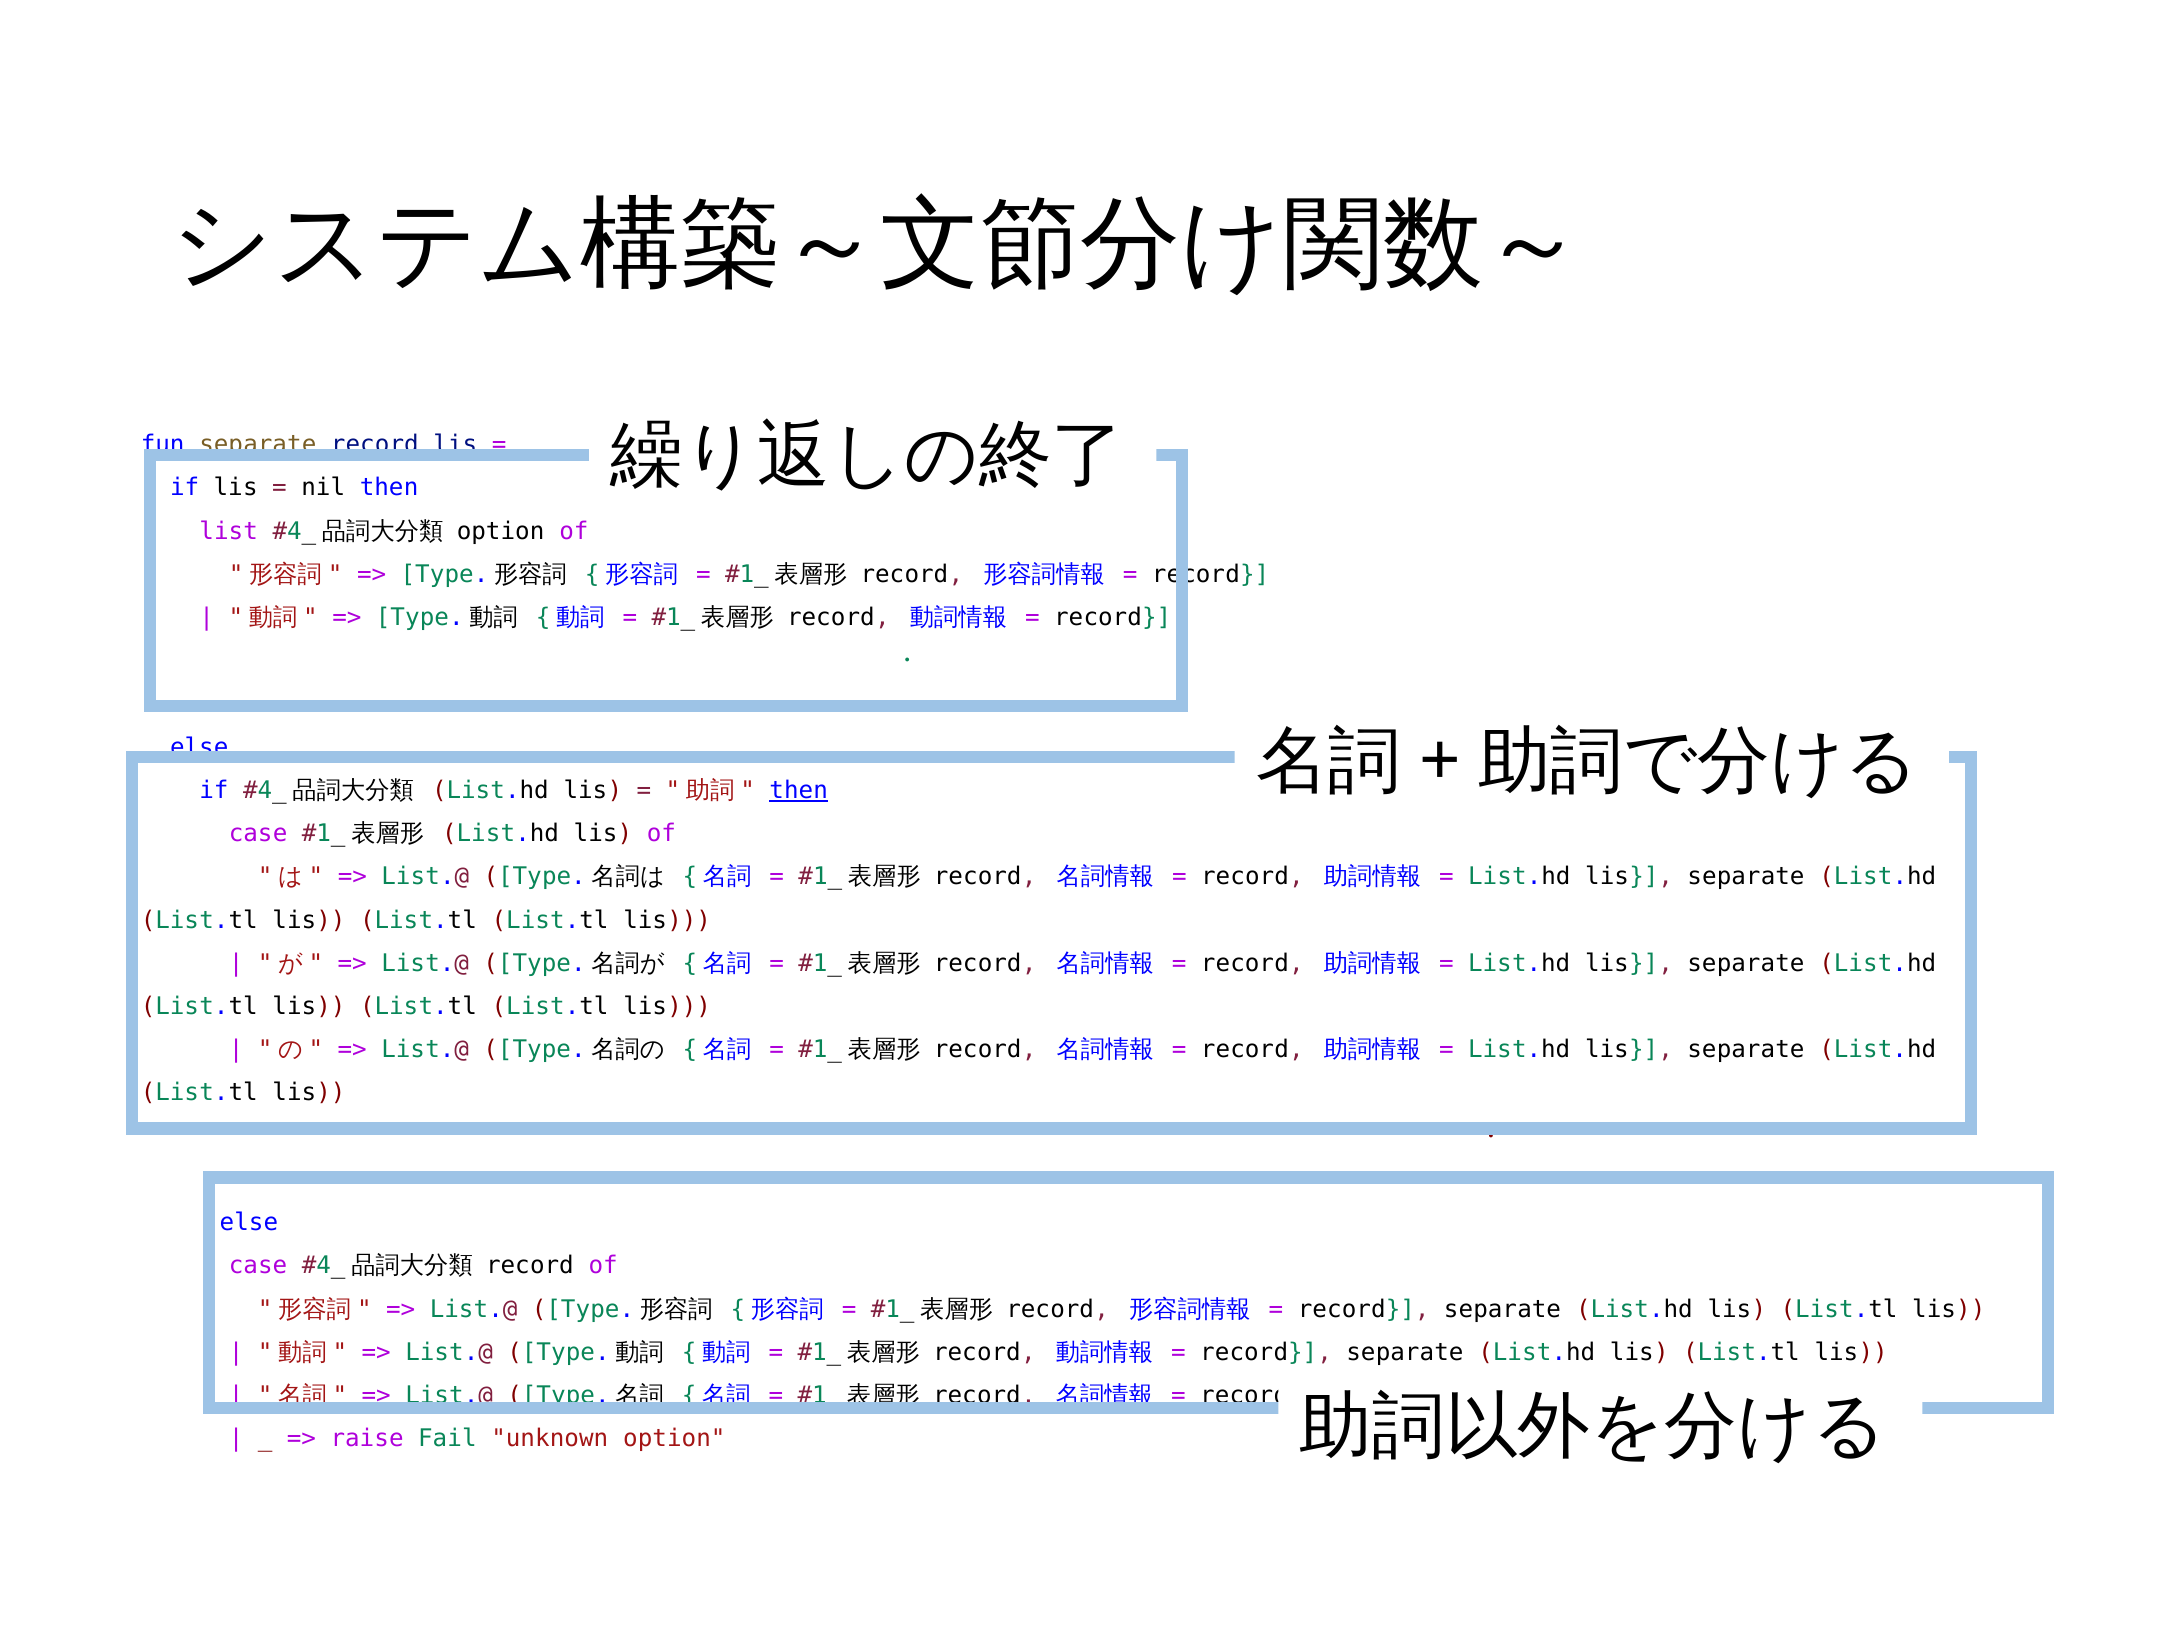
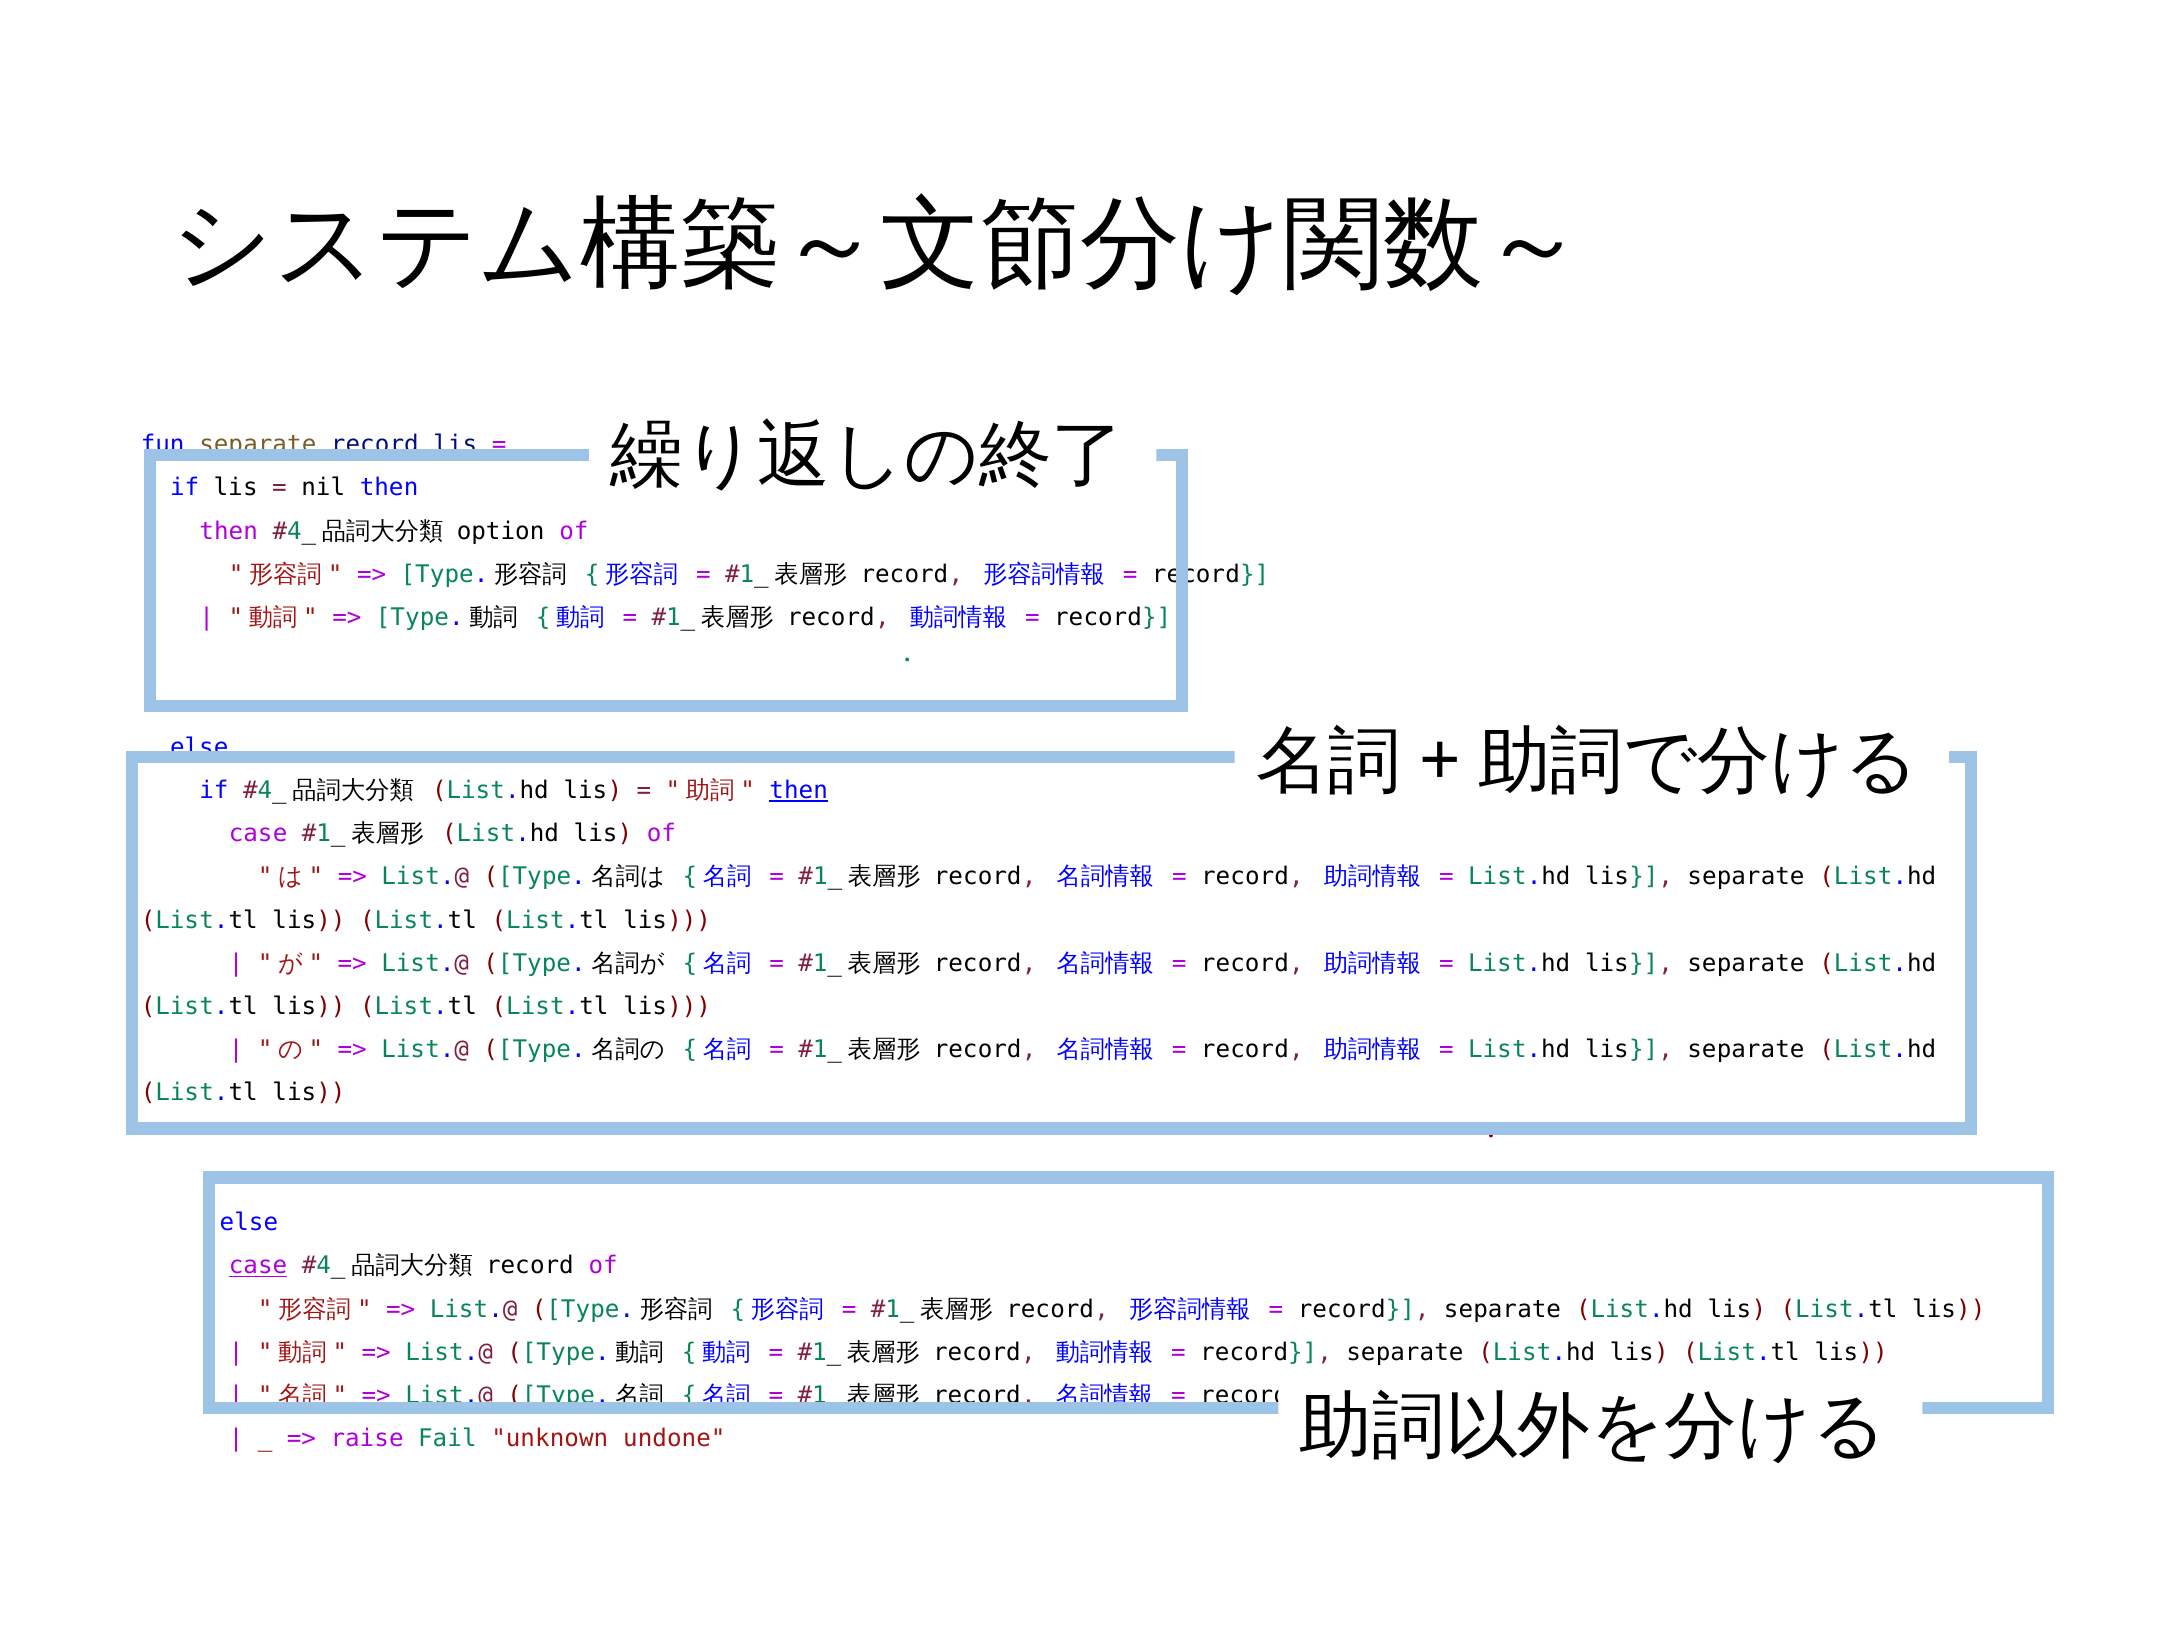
list at (229, 531): list -> then
case at (258, 1265) underline: none -> present
unknown option: option -> undone
